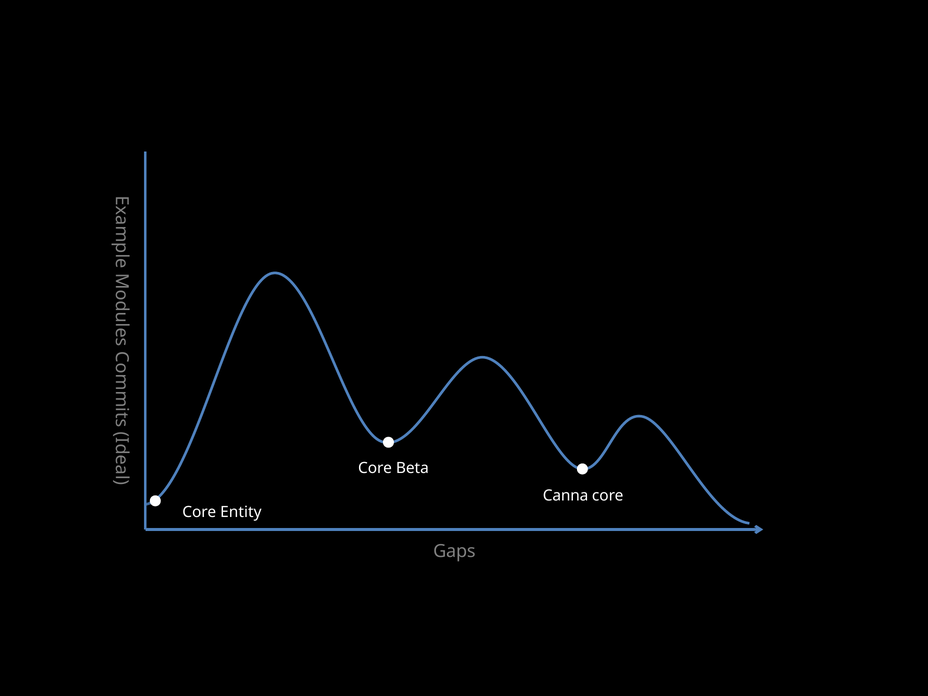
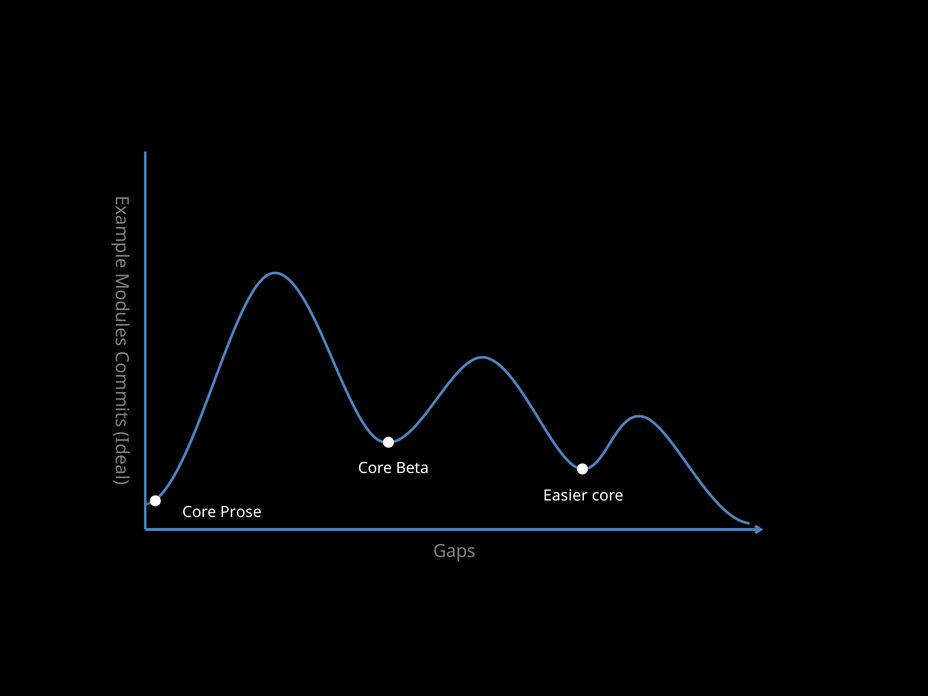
Canna: Canna -> Easier
Entity: Entity -> Prose
